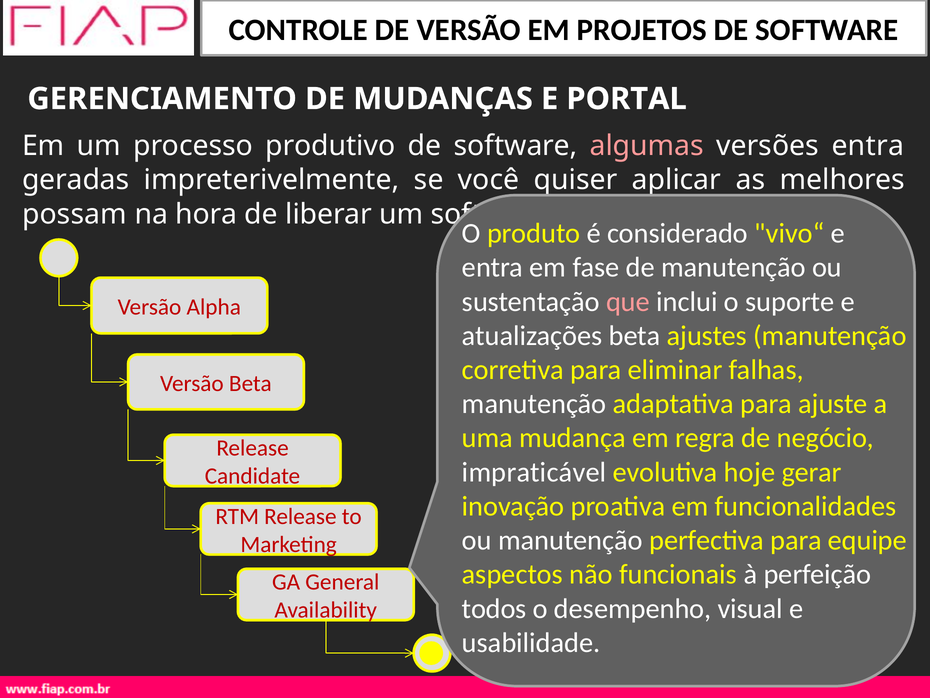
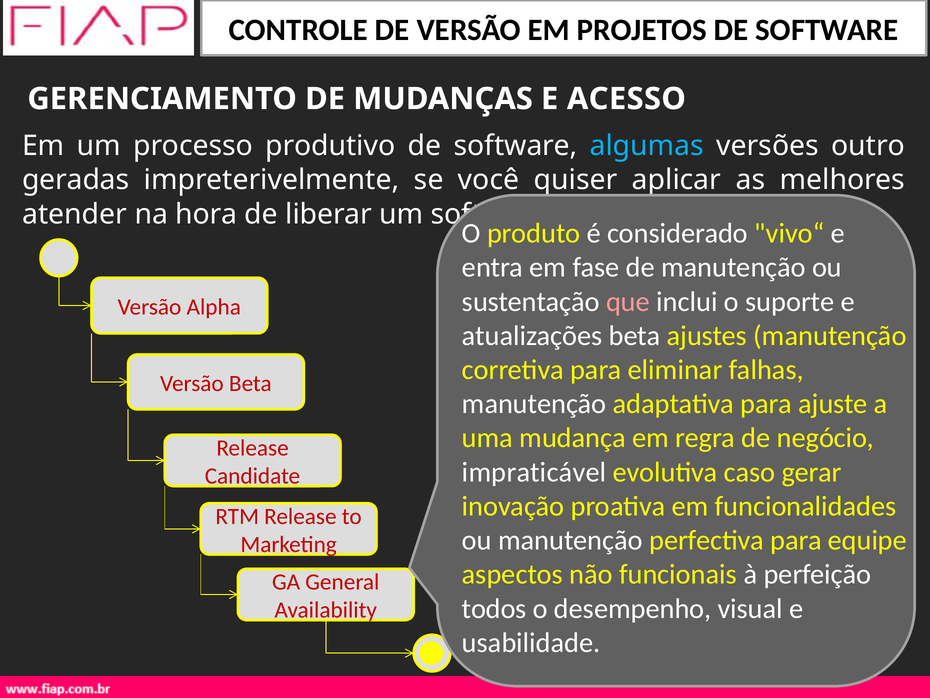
PORTAL: PORTAL -> ACESSO
algumas colour: pink -> light blue
versões entra: entra -> outro
possam: possam -> atender
hoje: hoje -> caso
